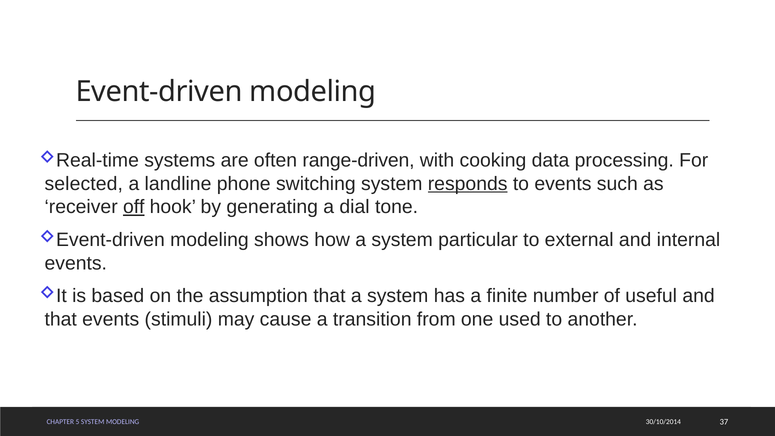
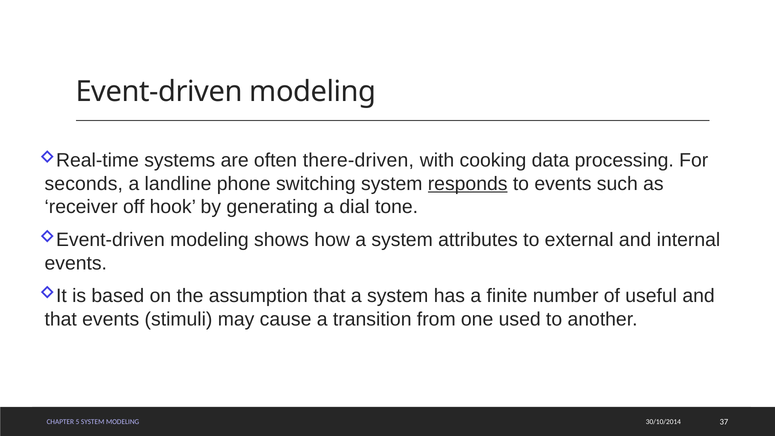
range-driven: range-driven -> there-driven
selected: selected -> seconds
off underline: present -> none
particular: particular -> attributes
